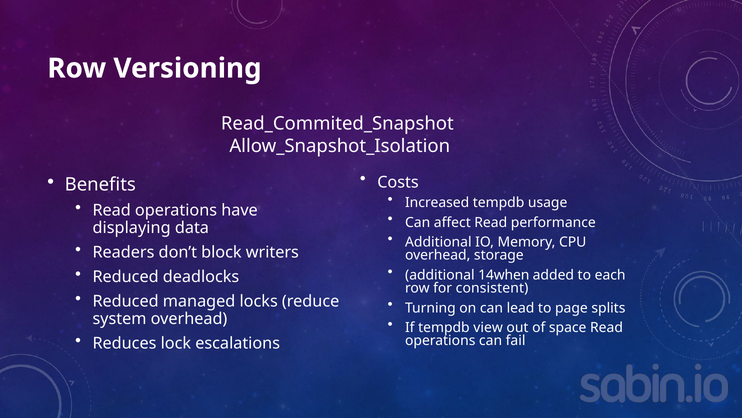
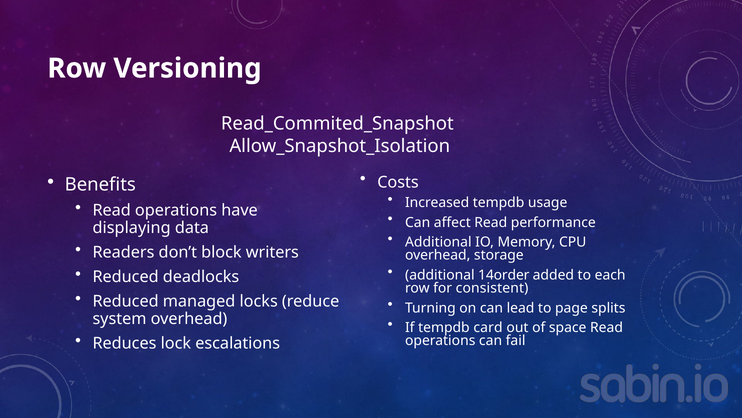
14when: 14when -> 14order
view: view -> card
